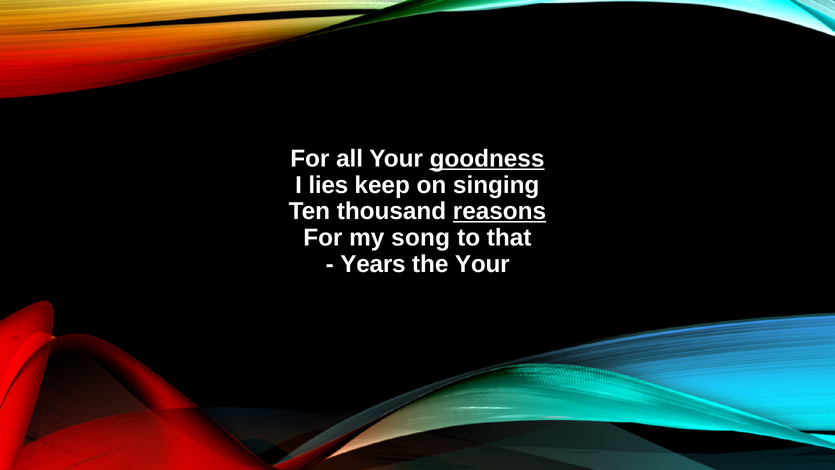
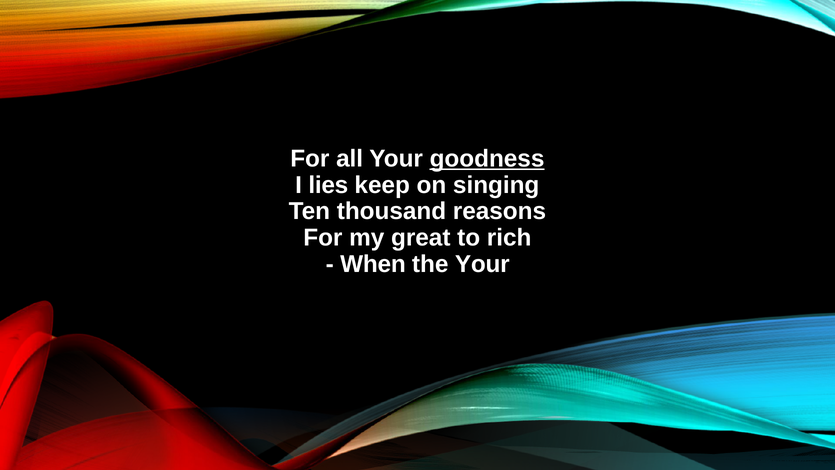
reasons underline: present -> none
song: song -> great
that: that -> rich
Years: Years -> When
